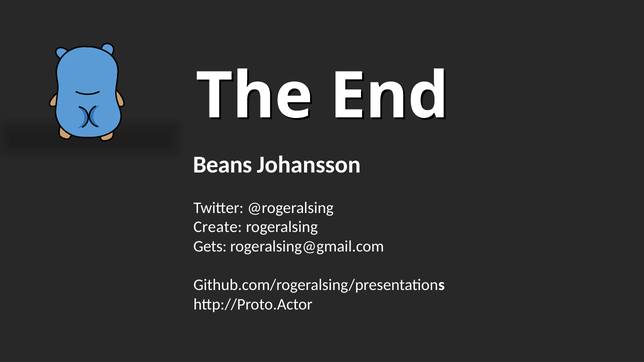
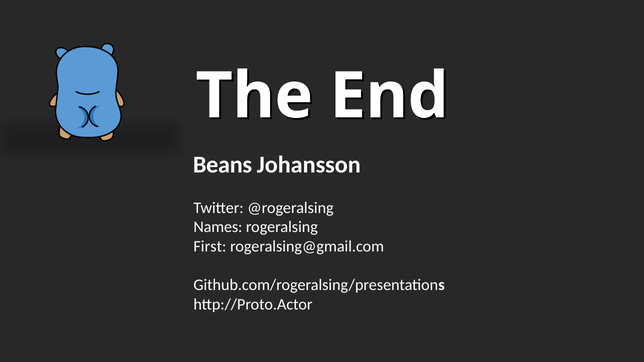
Create: Create -> Names
Gets: Gets -> First
